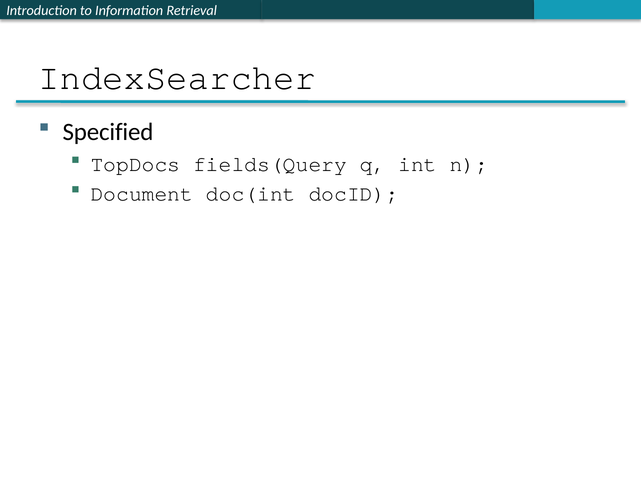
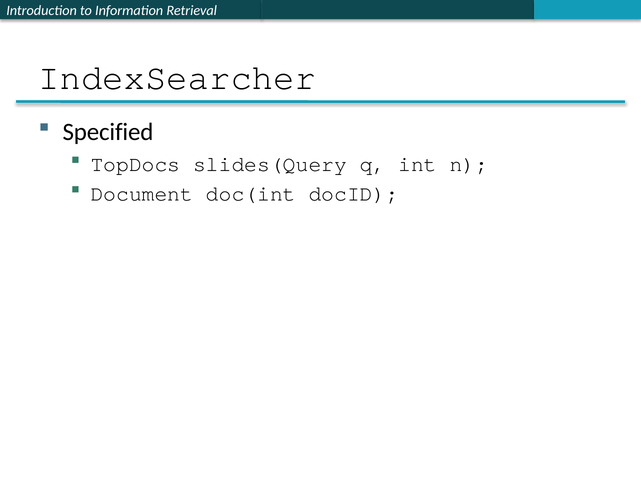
fields(Query: fields(Query -> slides(Query
